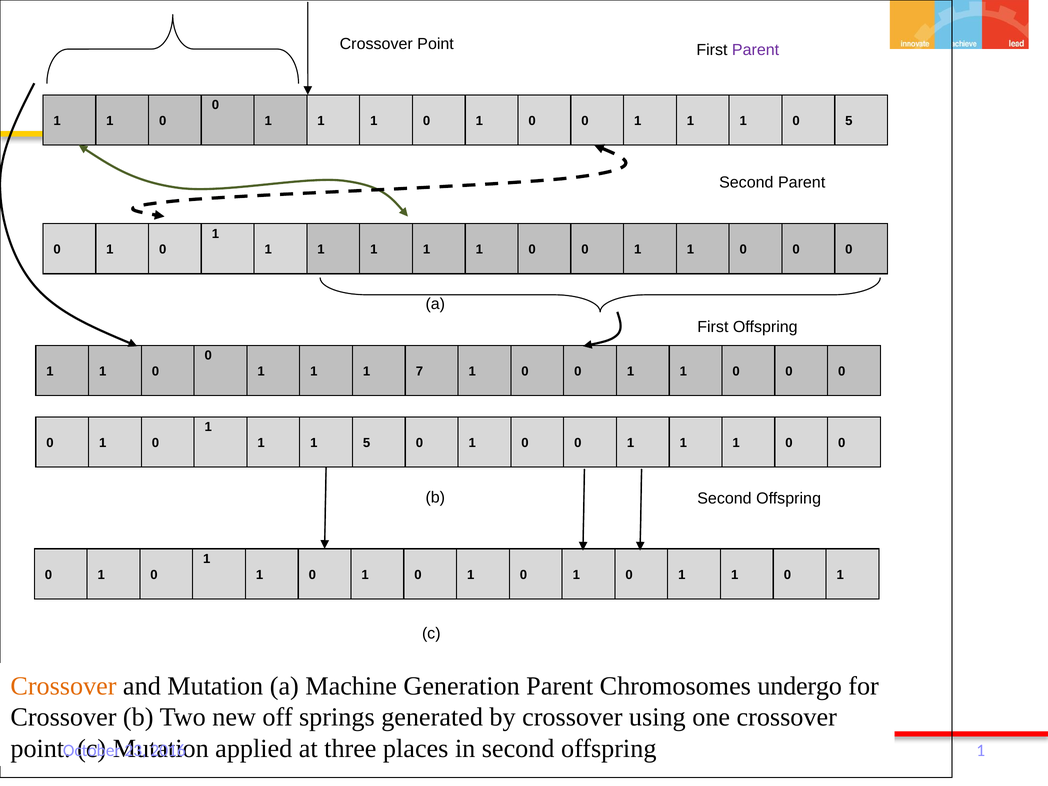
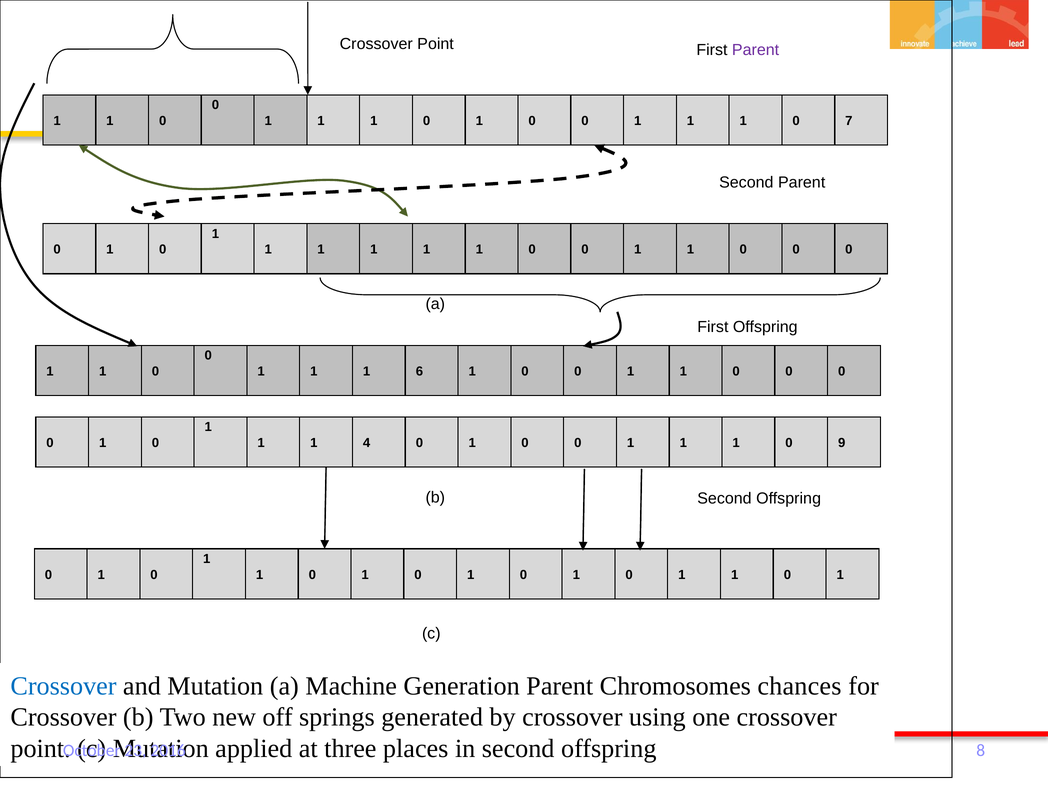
0 5: 5 -> 7
7: 7 -> 6
1 5: 5 -> 4
0 at (842, 443): 0 -> 9
Crossover at (63, 686) colour: orange -> blue
undergo: undergo -> chances
1 at (981, 750): 1 -> 8
